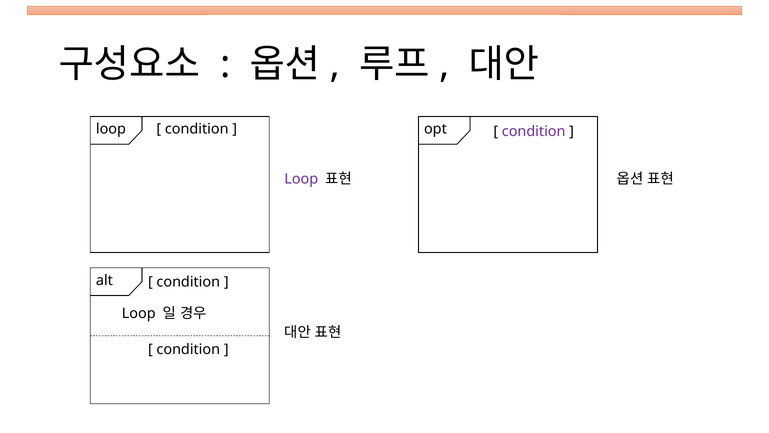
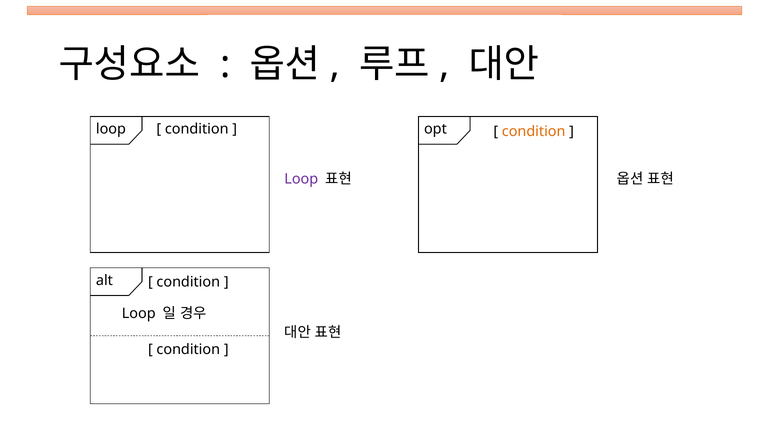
condition at (534, 131) colour: purple -> orange
